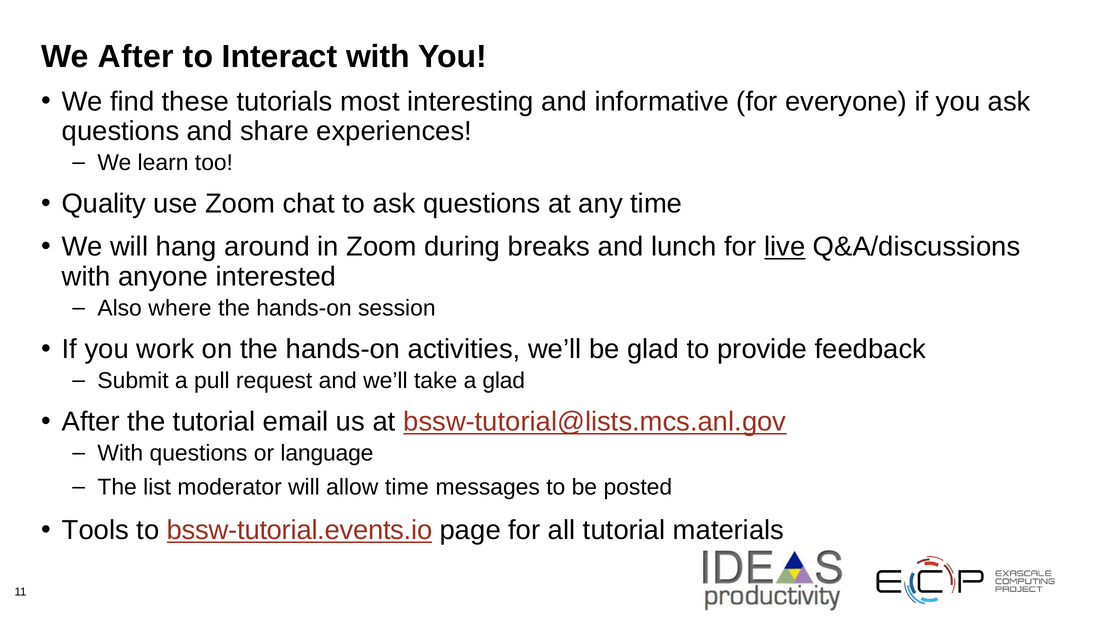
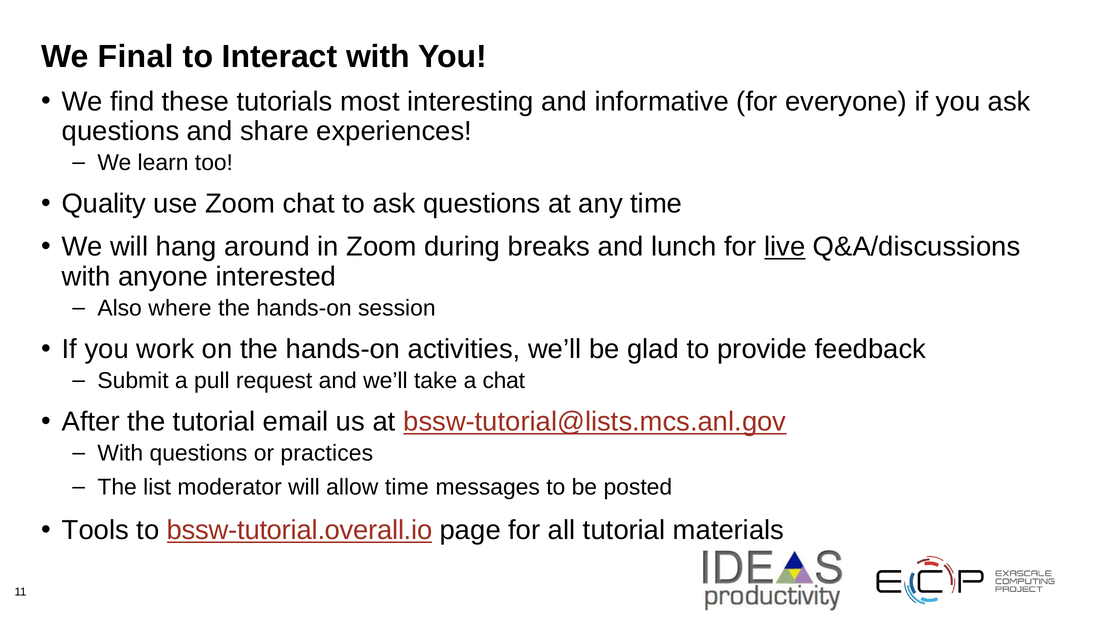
We After: After -> Final
a glad: glad -> chat
language: language -> practices
bssw-tutorial.events.io: bssw-tutorial.events.io -> bssw-tutorial.overall.io
